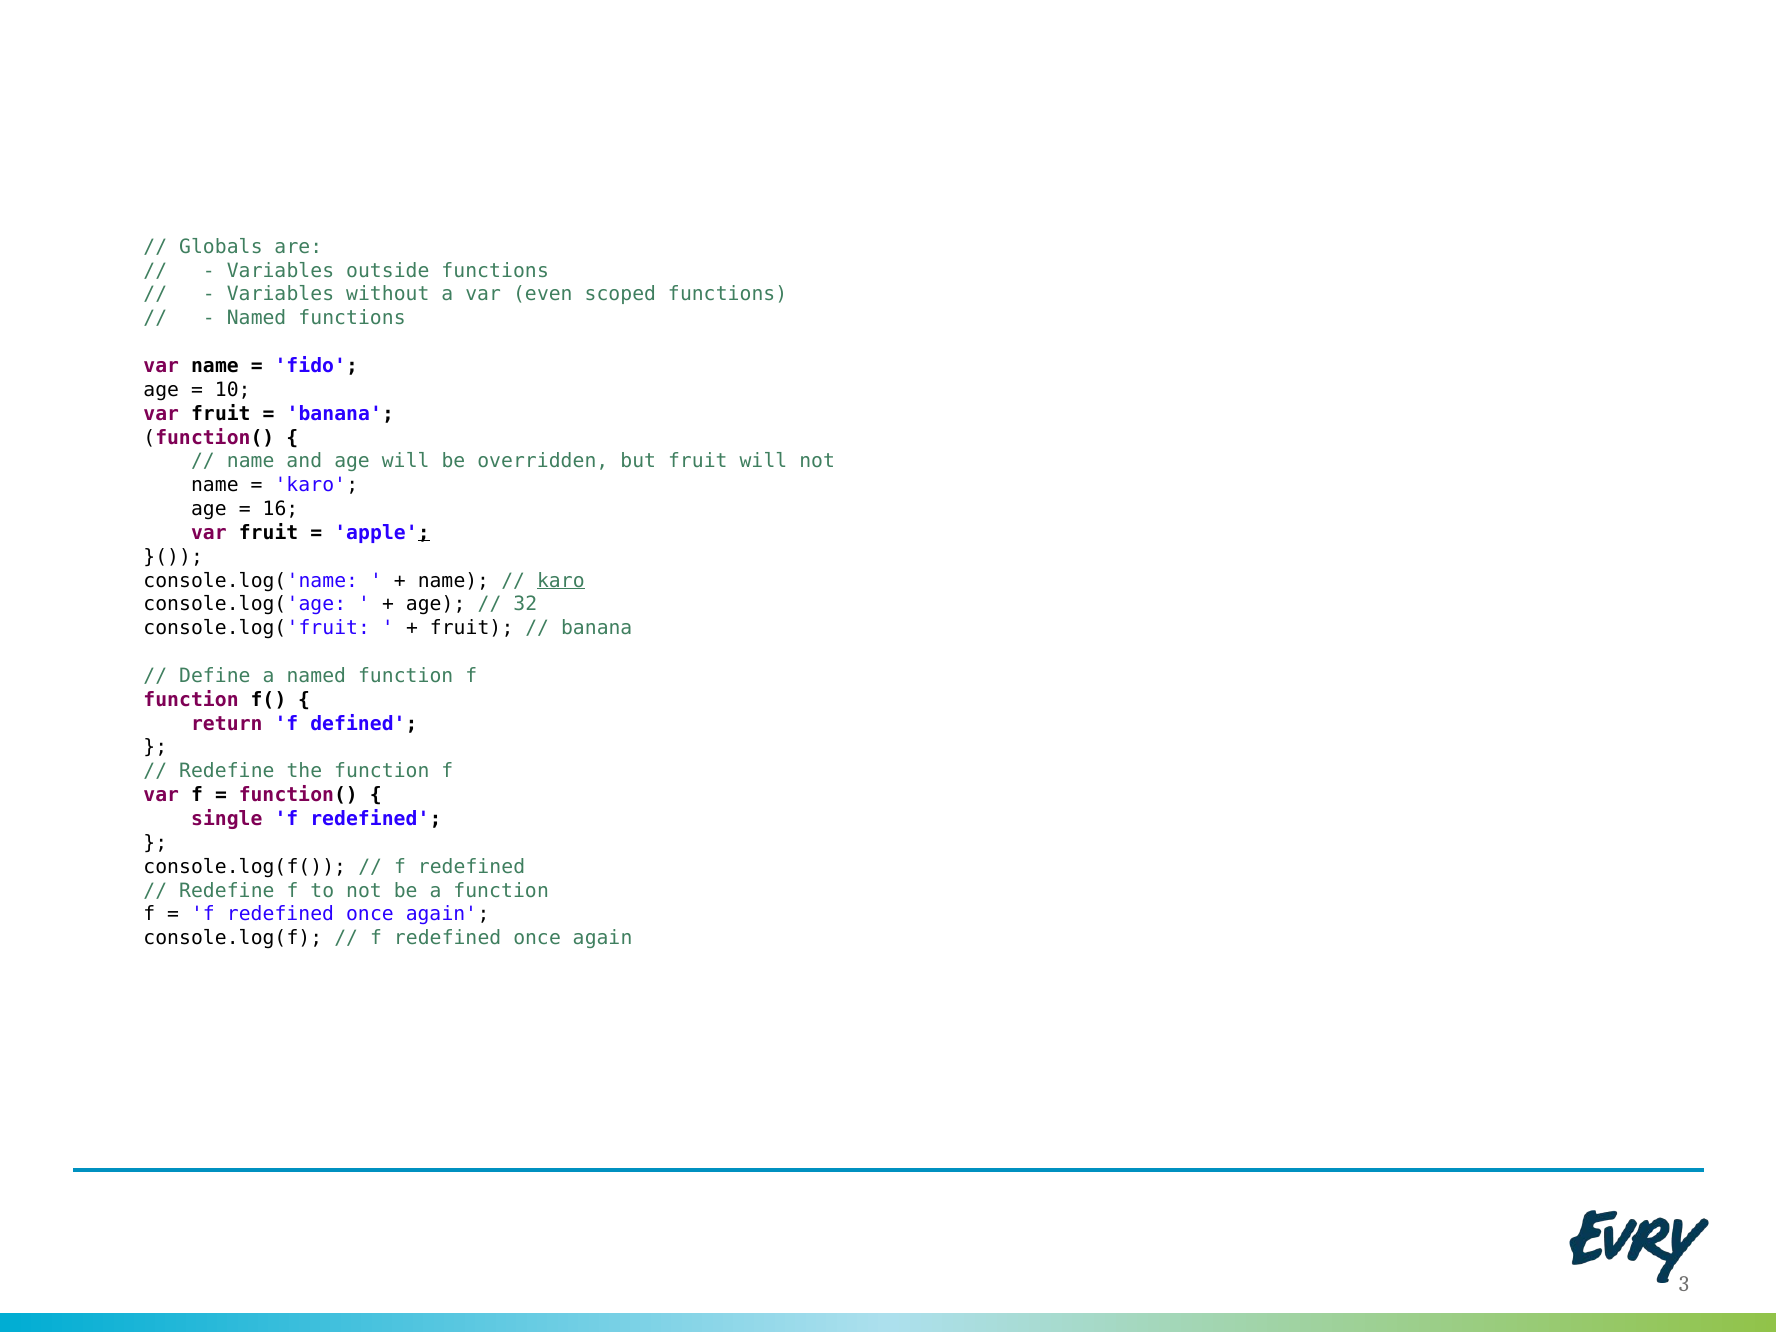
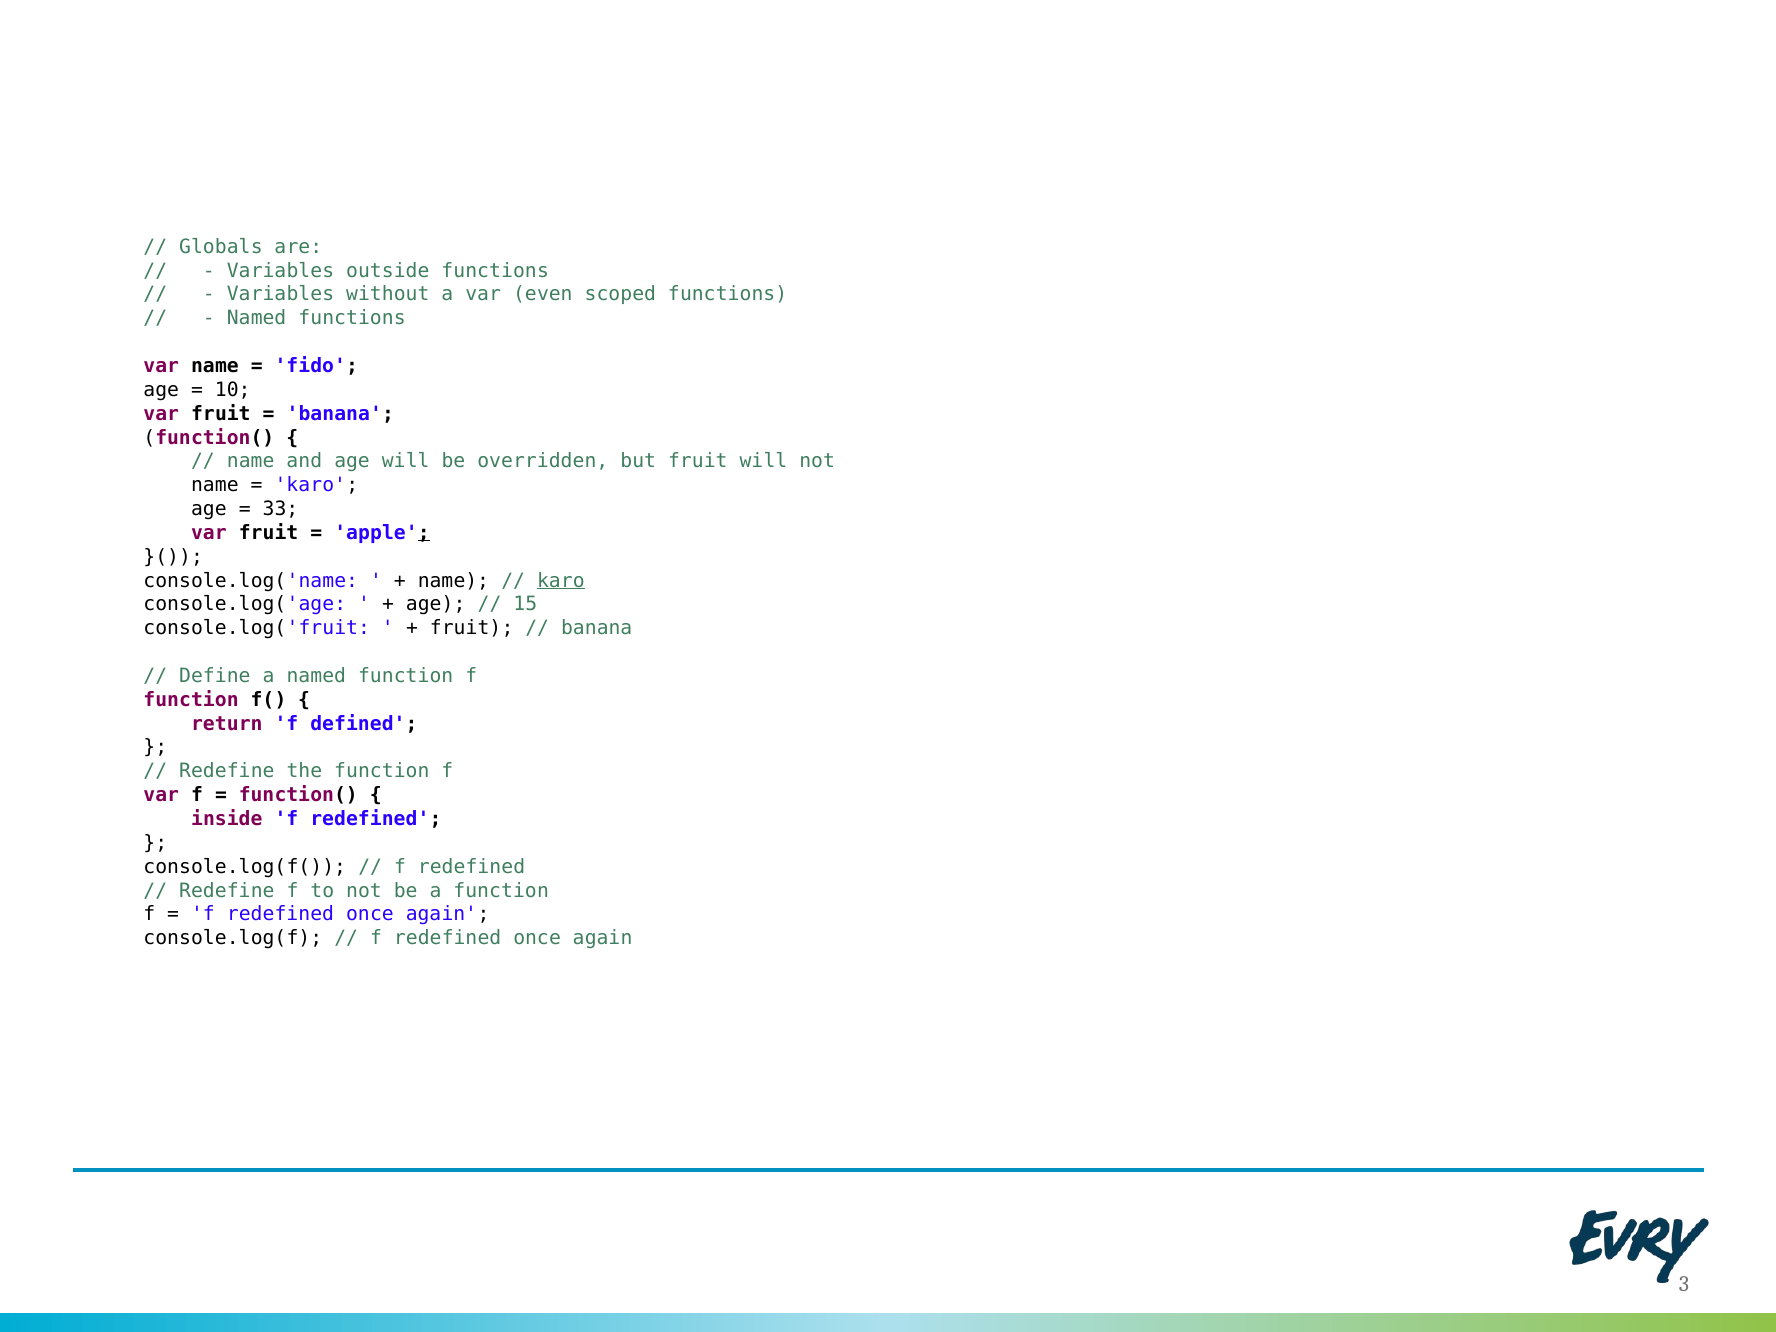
16: 16 -> 33
32: 32 -> 15
single: single -> inside
